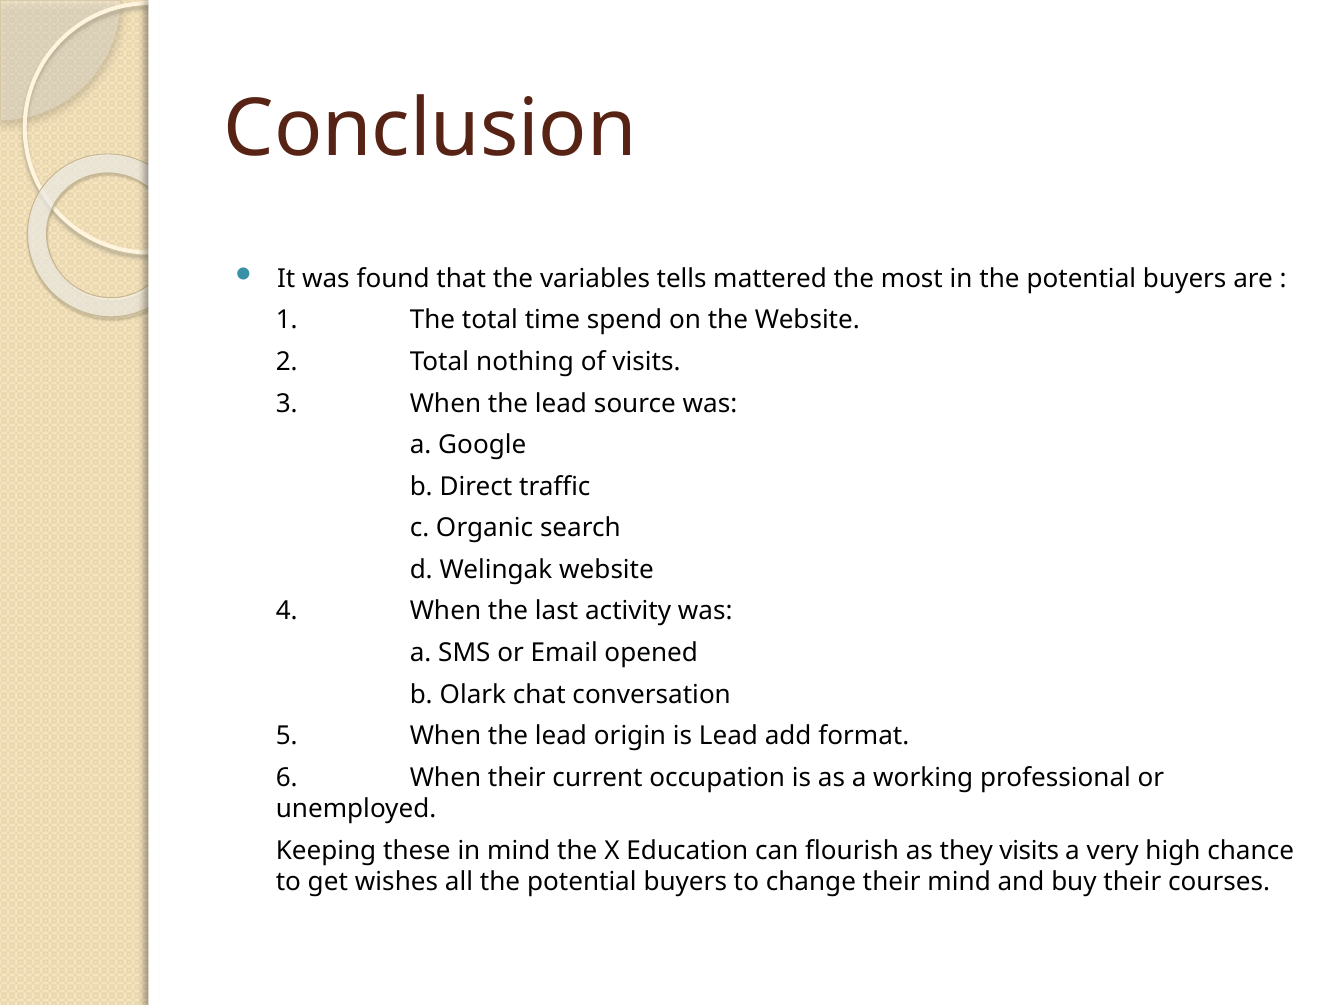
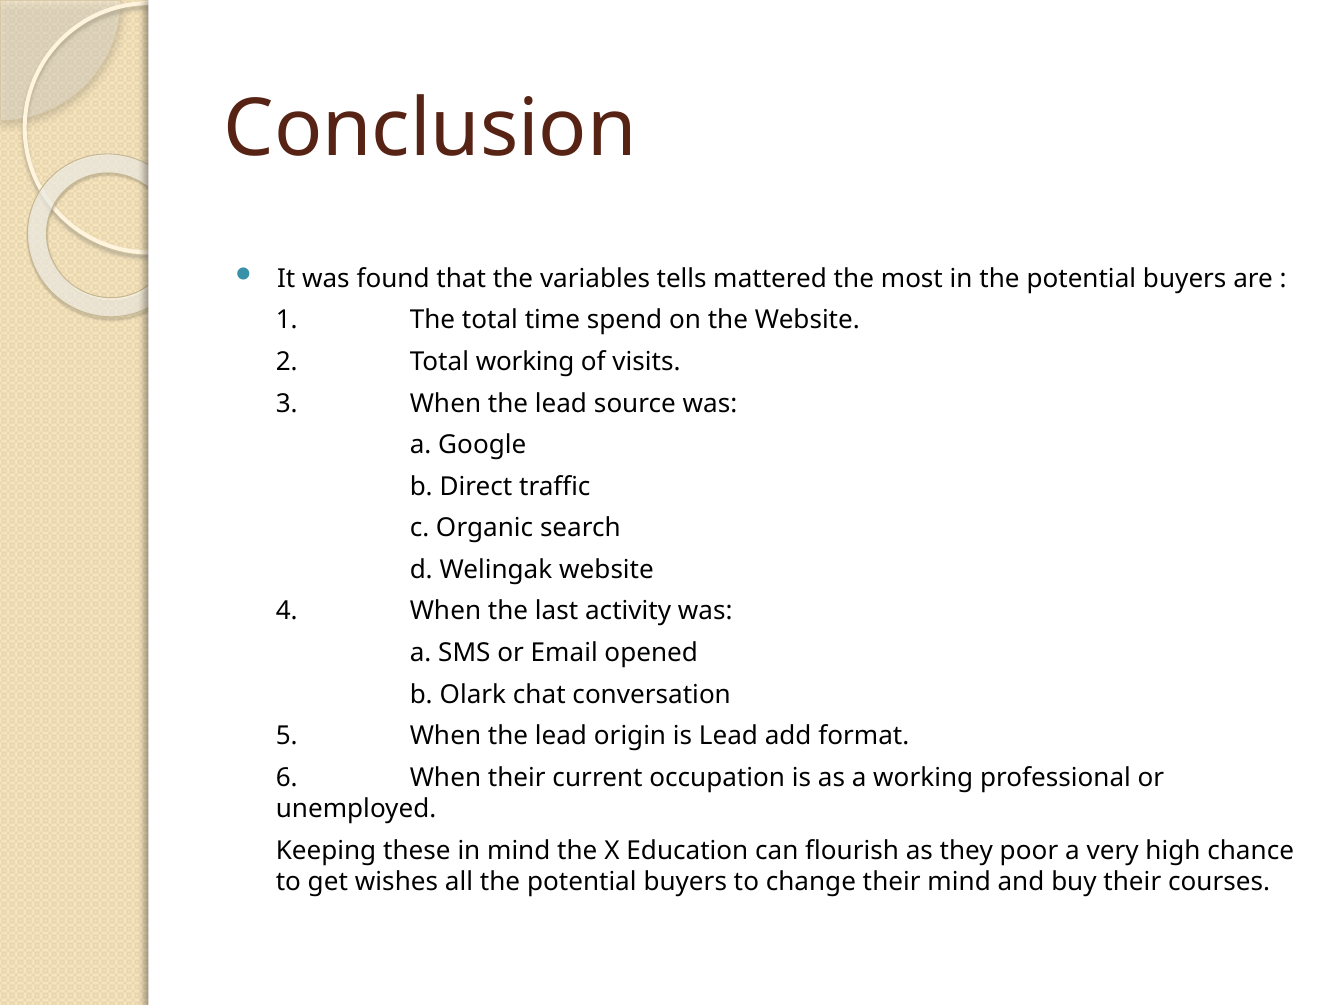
Total nothing: nothing -> working
they visits: visits -> poor
